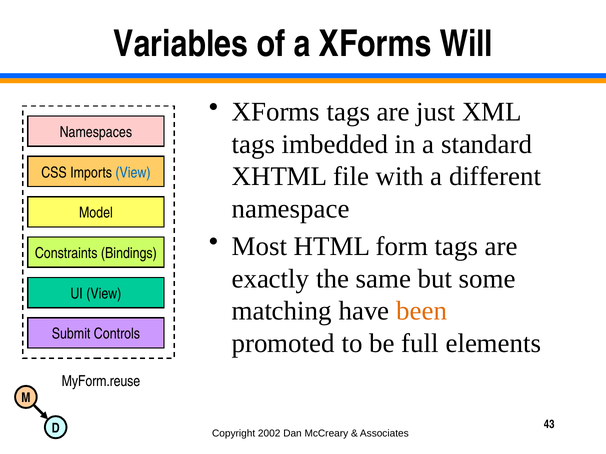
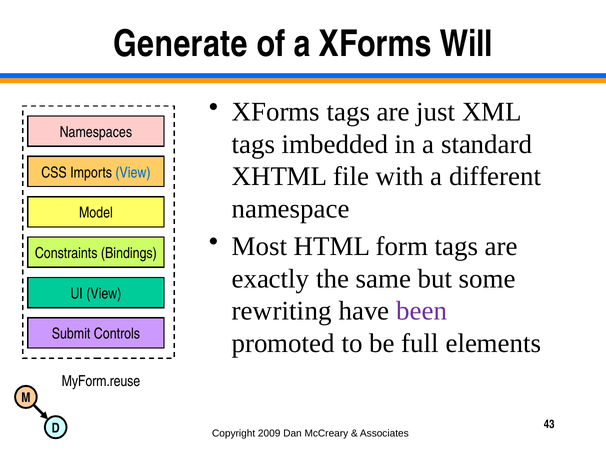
Variables: Variables -> Generate
matching: matching -> rewriting
been colour: orange -> purple
2002: 2002 -> 2009
